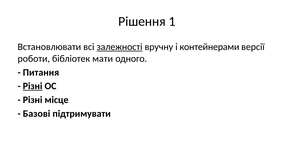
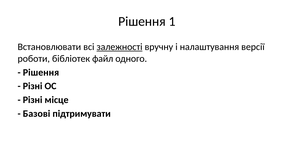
контейнерами: контейнерами -> налаштування
мати: мати -> файл
Питання at (41, 72): Питання -> Рішення
Різні at (33, 86) underline: present -> none
